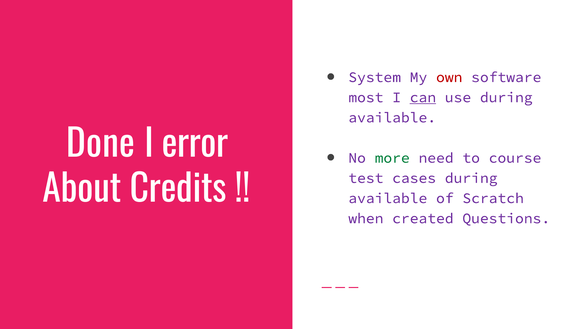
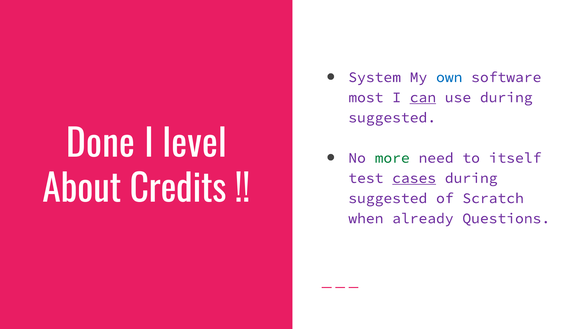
own colour: red -> blue
available at (392, 118): available -> suggested
error: error -> level
course: course -> itself
cases underline: none -> present
available at (388, 198): available -> suggested
created: created -> already
